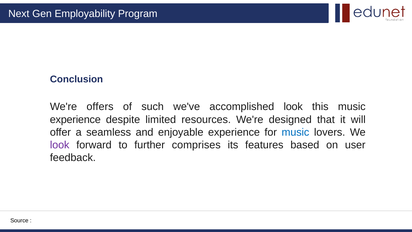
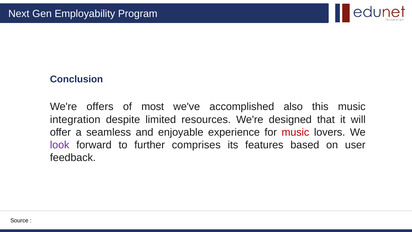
such: such -> most
accomplished look: look -> also
experience at (75, 119): experience -> integration
music at (295, 132) colour: blue -> red
